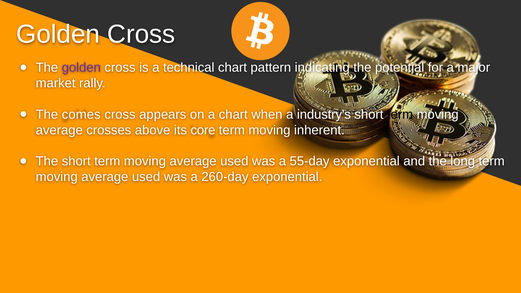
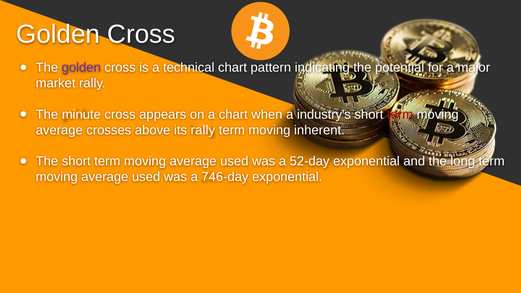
comes: comes -> minute
term at (400, 114) colour: black -> red
its core: core -> rally
55-day: 55-day -> 52-day
260-day: 260-day -> 746-day
